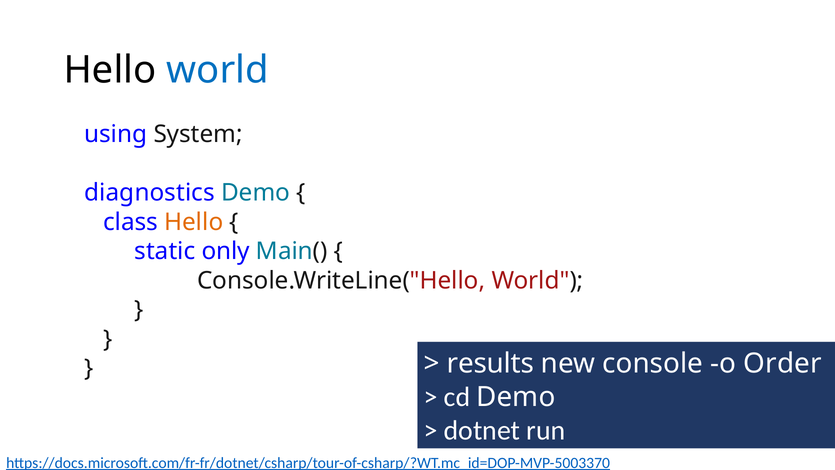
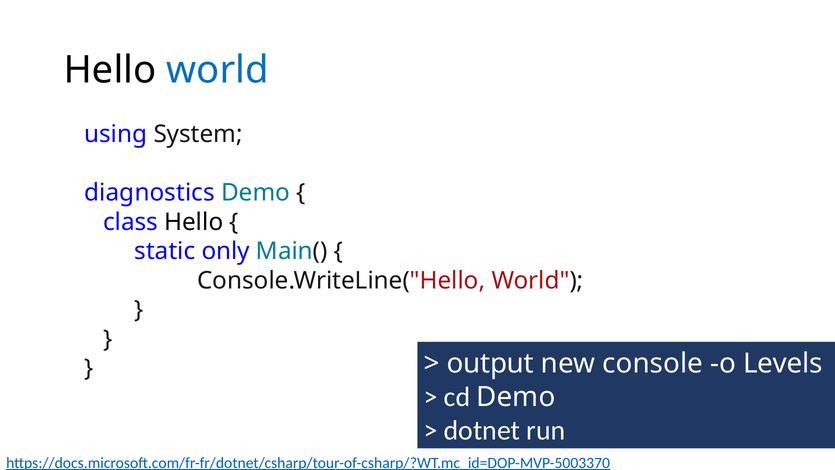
Hello at (194, 222) colour: orange -> black
results: results -> output
Order: Order -> Levels
